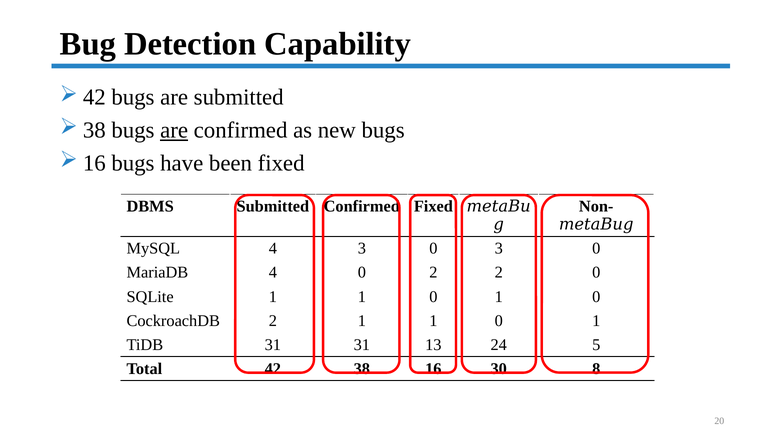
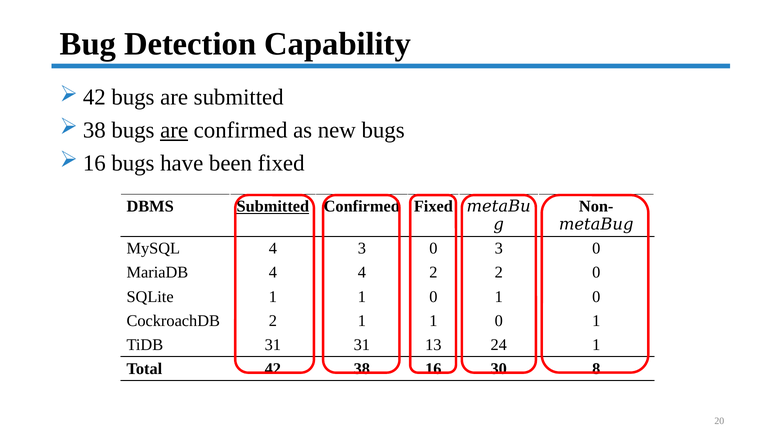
Submitted at (273, 206) underline: none -> present
4 0: 0 -> 4
24 5: 5 -> 1
